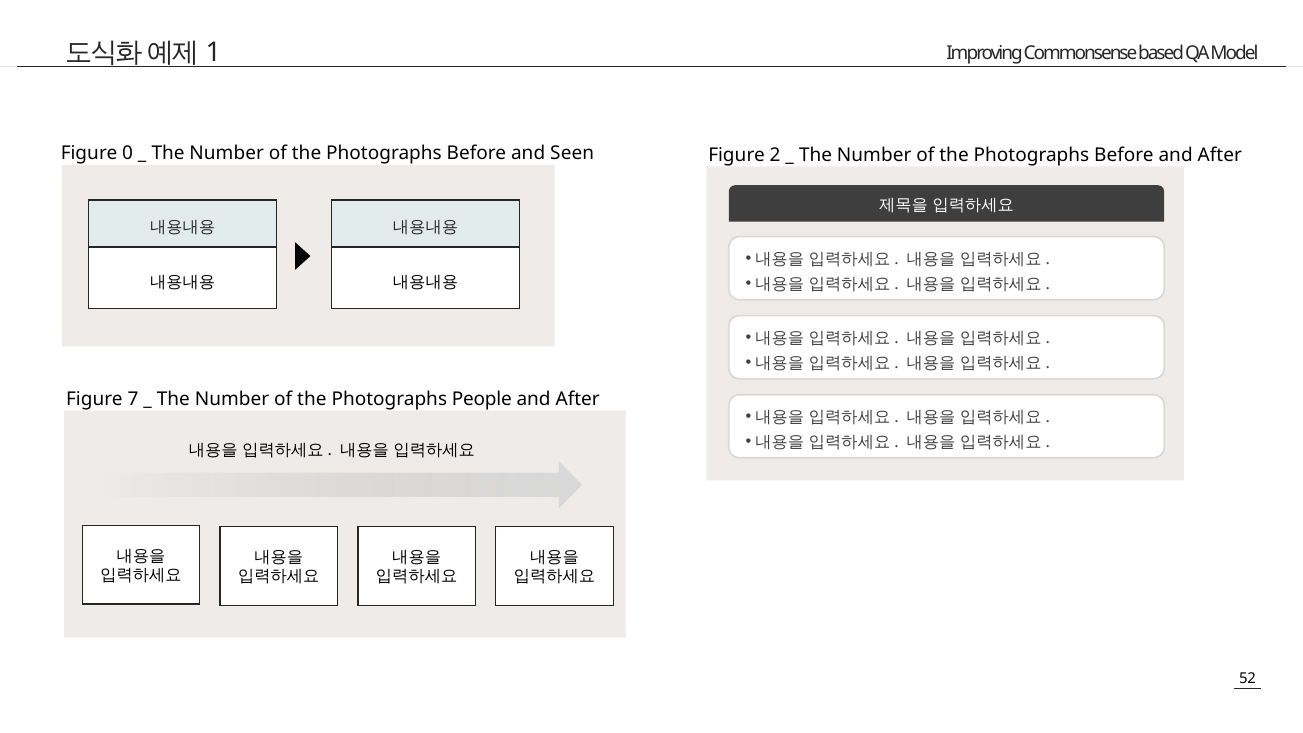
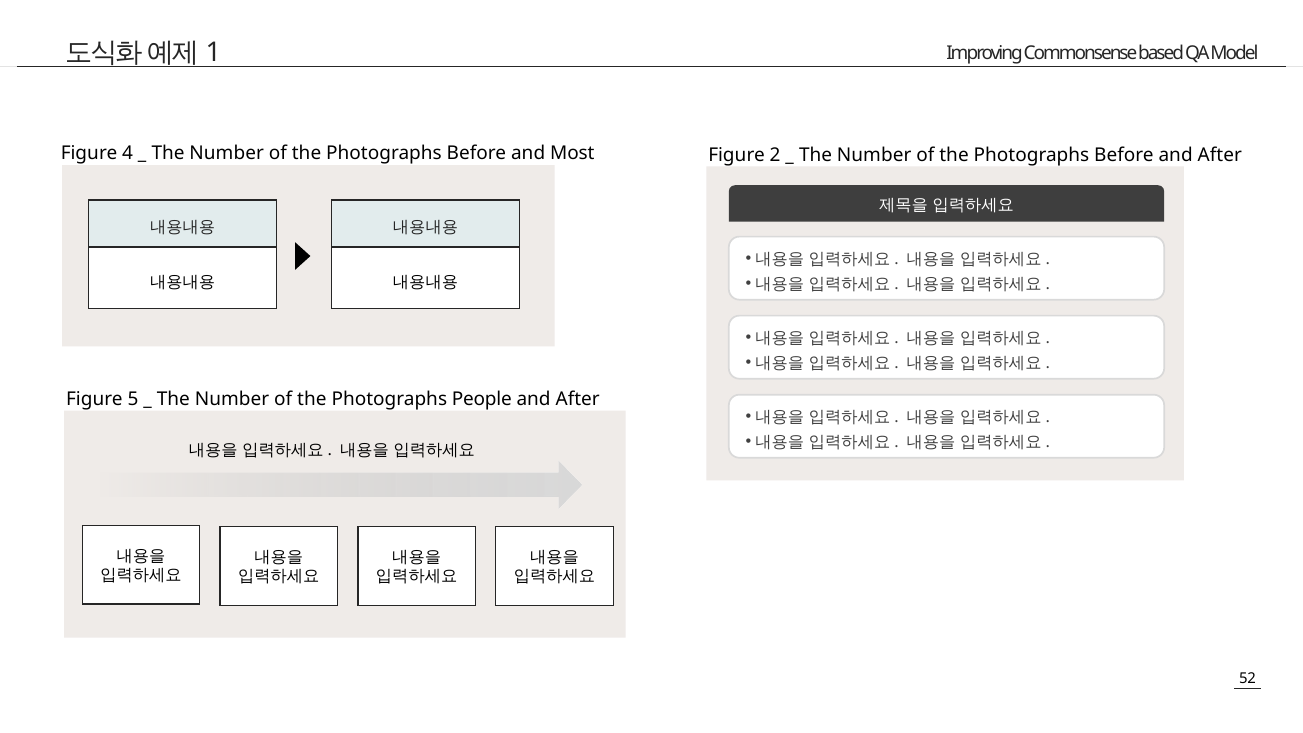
0: 0 -> 4
Seen: Seen -> Most
7: 7 -> 5
